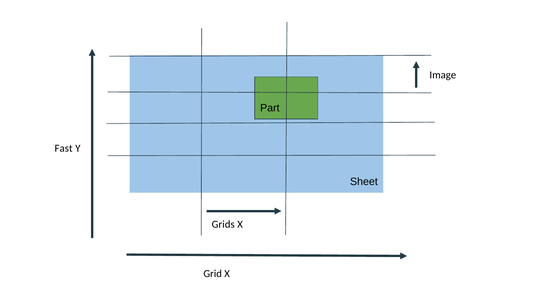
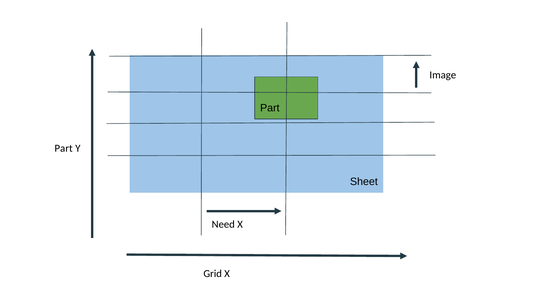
Fast at (64, 148): Fast -> Part
Grids: Grids -> Need
